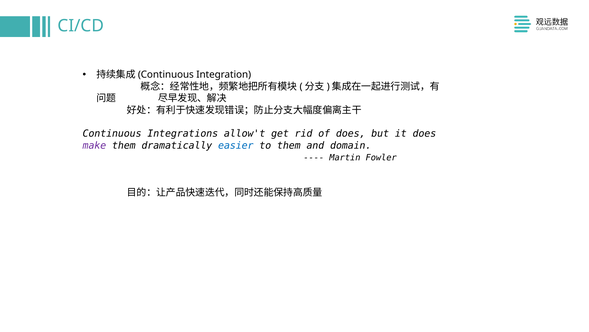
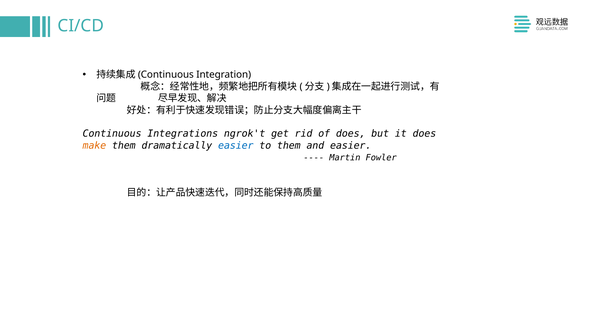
allow't: allow't -> ngrok't
make colour: purple -> orange
and domain: domain -> easier
